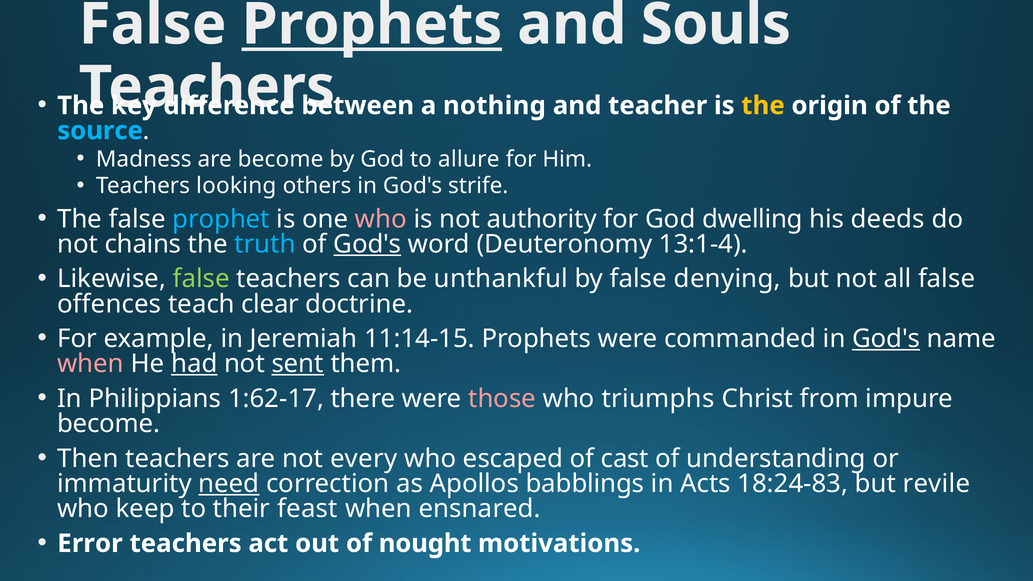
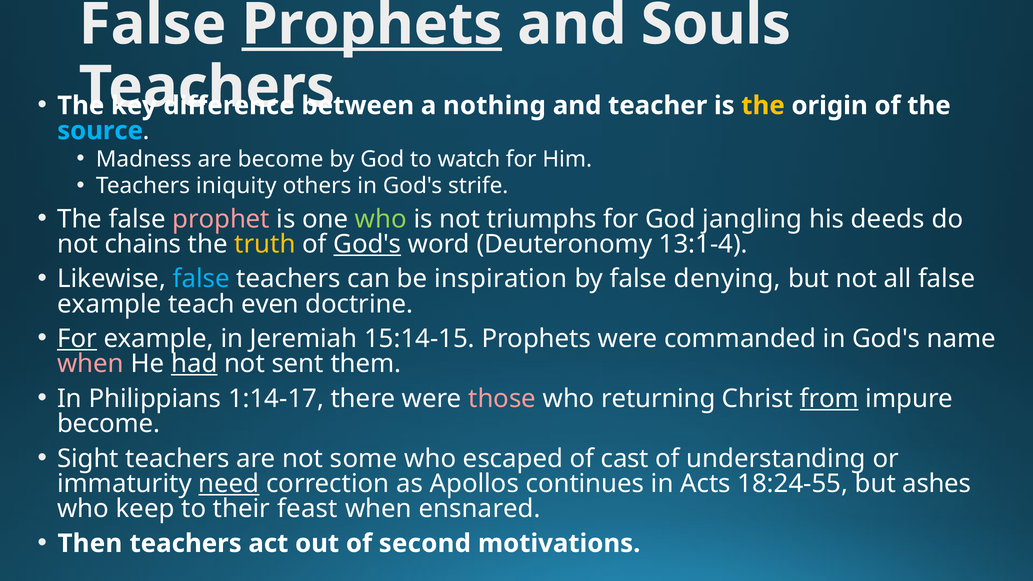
allure: allure -> watch
looking: looking -> iniquity
prophet colour: light blue -> pink
who at (381, 219) colour: pink -> light green
authority: authority -> triumphs
dwelling: dwelling -> jangling
truth colour: light blue -> yellow
false at (201, 279) colour: light green -> light blue
unthankful: unthankful -> inspiration
offences at (109, 304): offences -> example
clear: clear -> even
For at (77, 339) underline: none -> present
11:14-15: 11:14-15 -> 15:14-15
God's at (886, 339) underline: present -> none
sent underline: present -> none
1:62-17: 1:62-17 -> 1:14-17
triumphs: triumphs -> returning
from underline: none -> present
Then: Then -> Sight
every: every -> some
babblings: babblings -> continues
18:24-83: 18:24-83 -> 18:24-55
revile: revile -> ashes
Error: Error -> Then
nought: nought -> second
